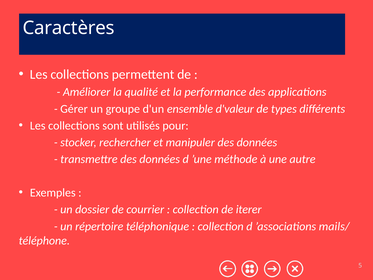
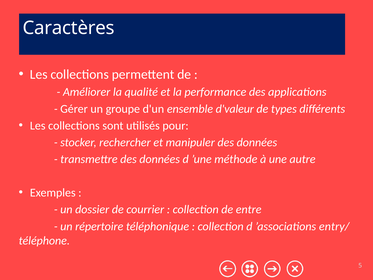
iterer: iterer -> entre
mails/: mails/ -> entry/
